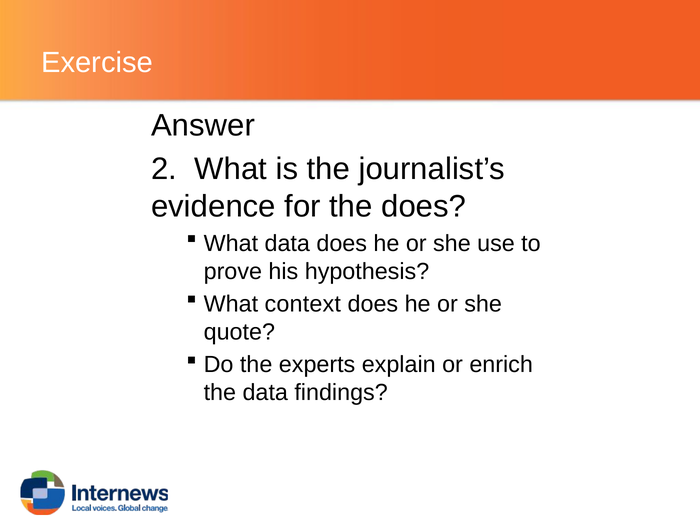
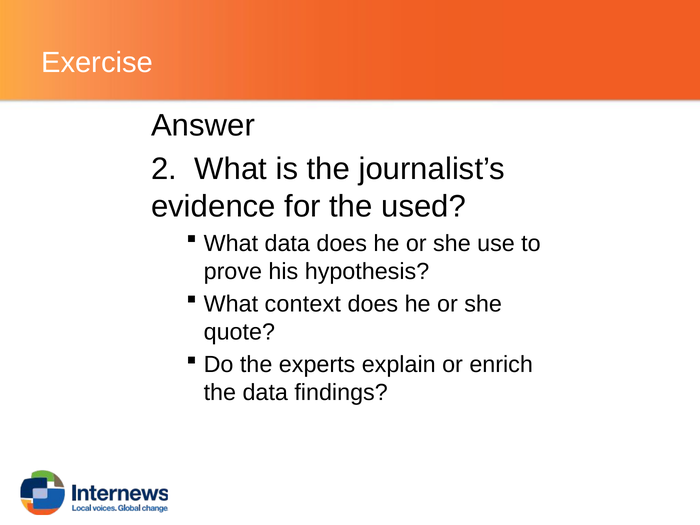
the does: does -> used
